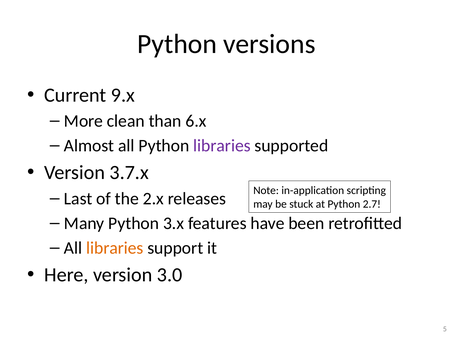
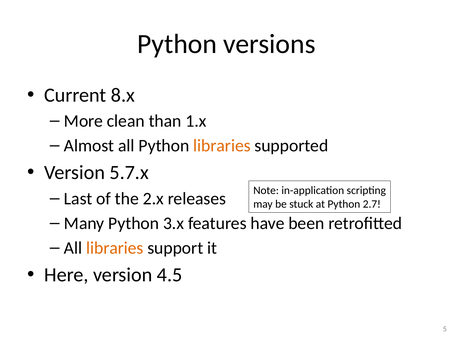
9.x: 9.x -> 8.x
6.x: 6.x -> 1.x
libraries at (222, 146) colour: purple -> orange
3.7.x: 3.7.x -> 5.7.x
3.0: 3.0 -> 4.5
